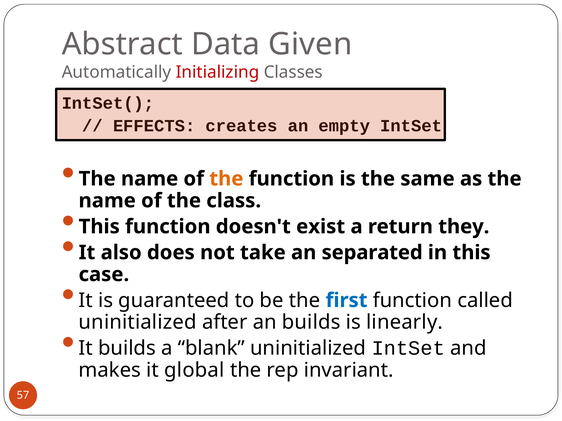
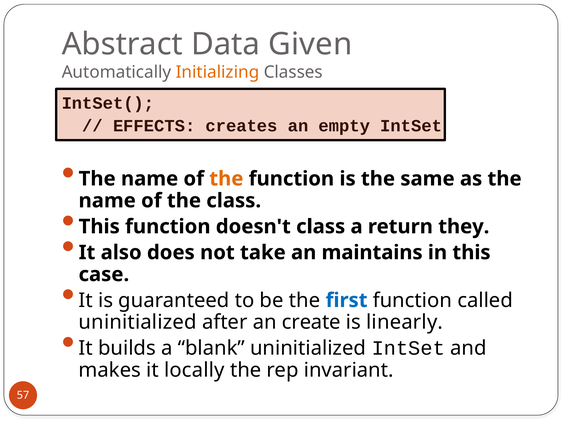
Initializing colour: red -> orange
doesn't exist: exist -> class
separated: separated -> maintains
an builds: builds -> create
global: global -> locally
